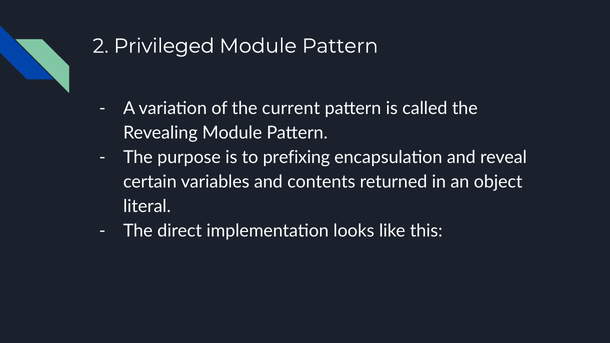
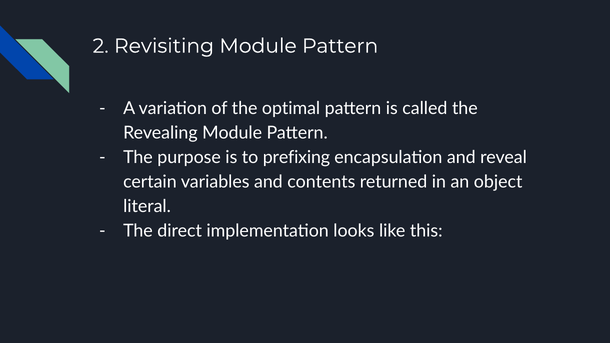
Privileged: Privileged -> Revisiting
current: current -> optimal
